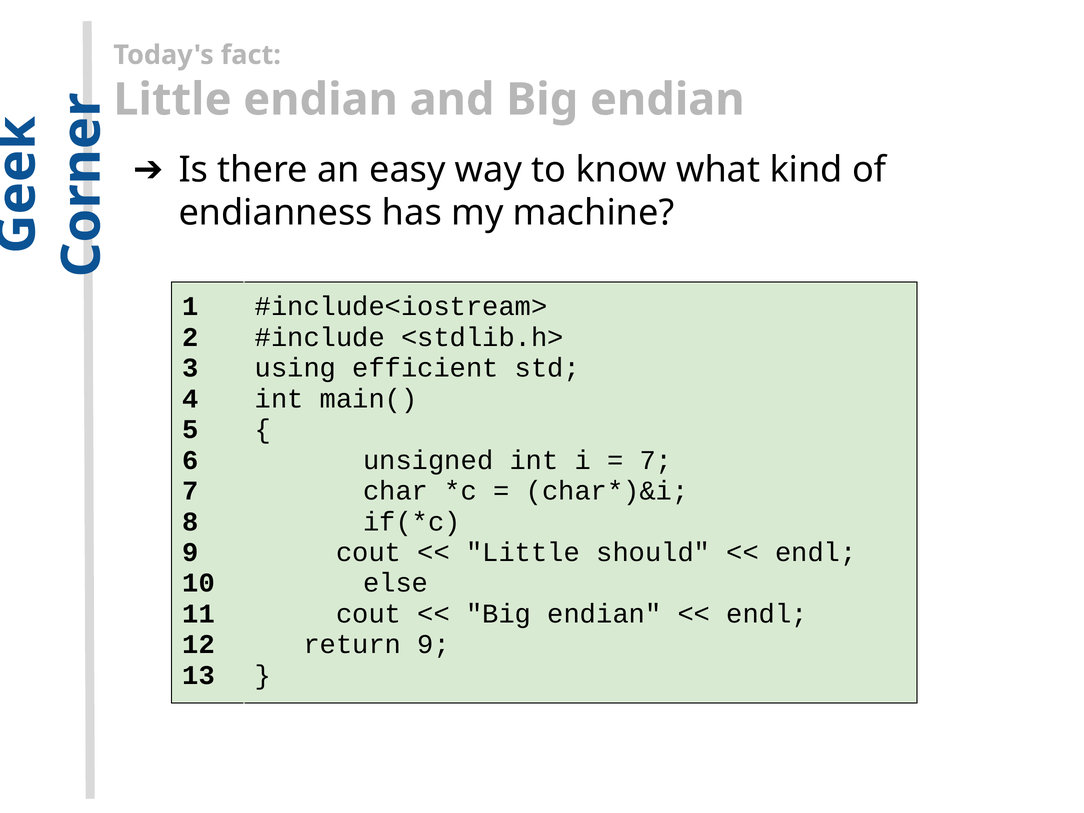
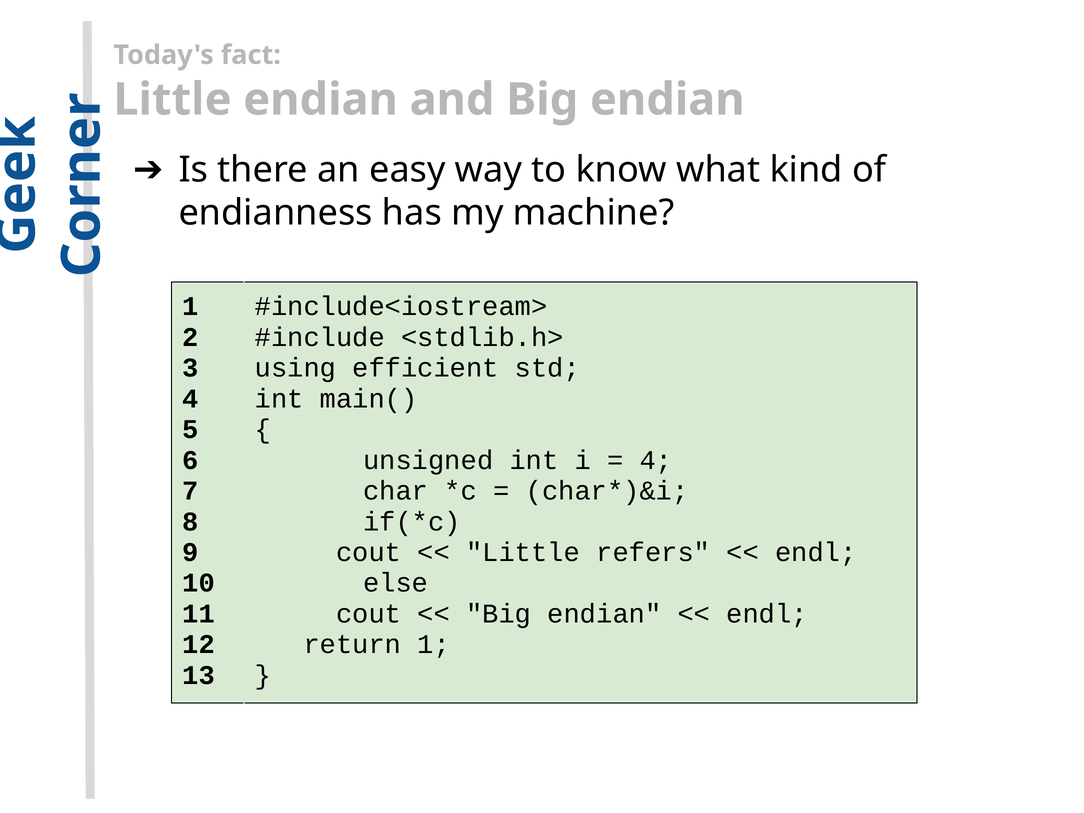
7 at (656, 460): 7 -> 4
should: should -> refers
return 9: 9 -> 1
